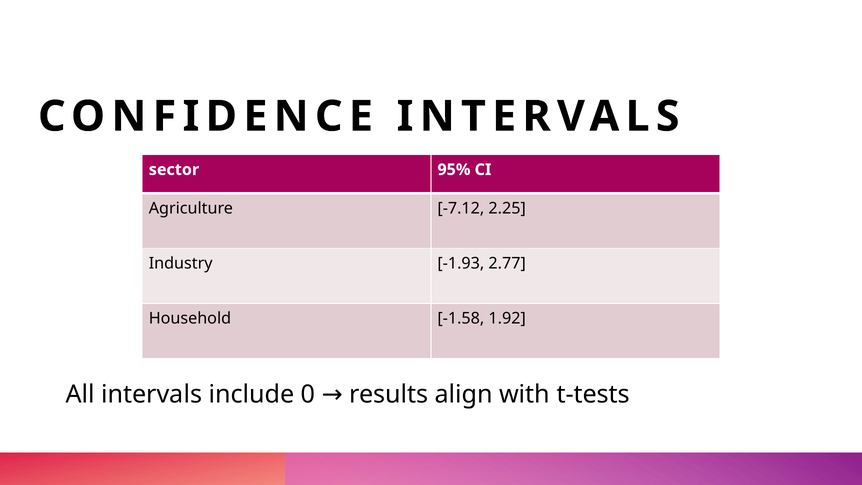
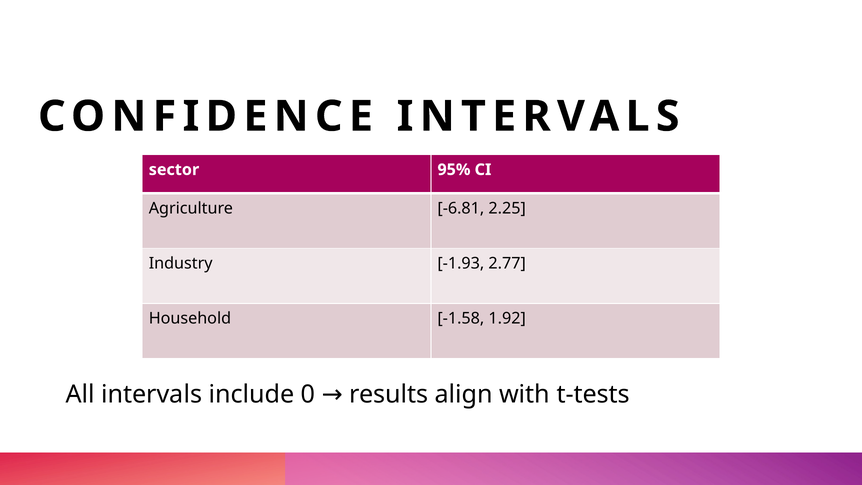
-7.12: -7.12 -> -6.81
